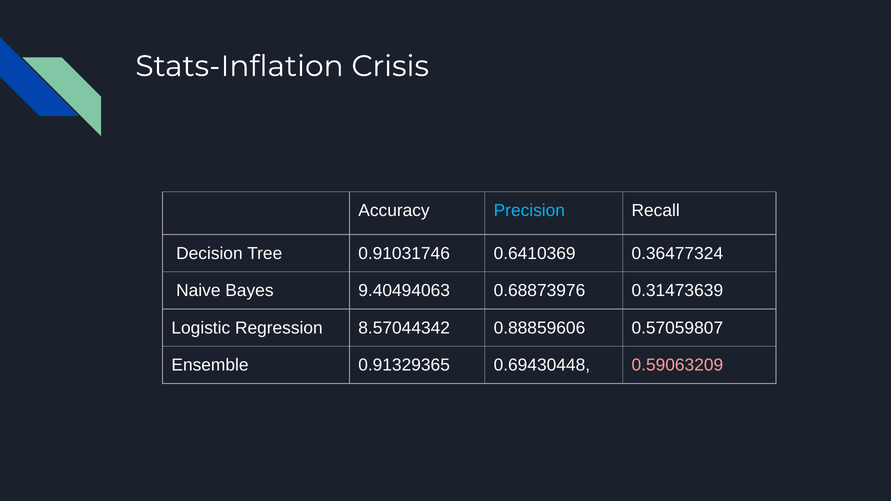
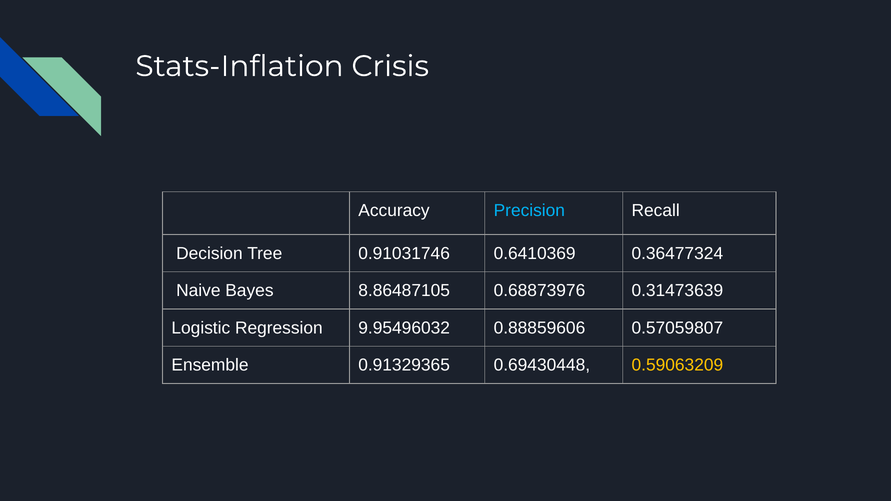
9.40494063: 9.40494063 -> 8.86487105
8.57044342: 8.57044342 -> 9.95496032
0.59063209 colour: pink -> yellow
